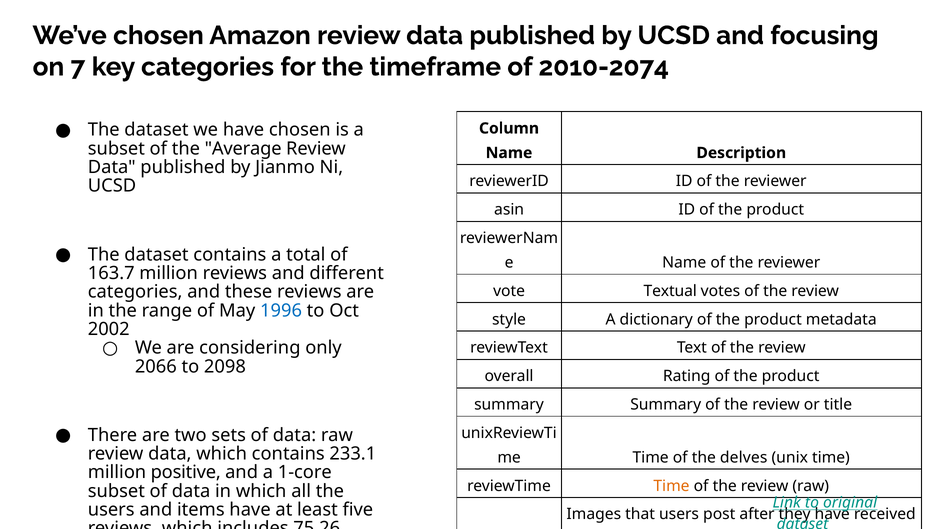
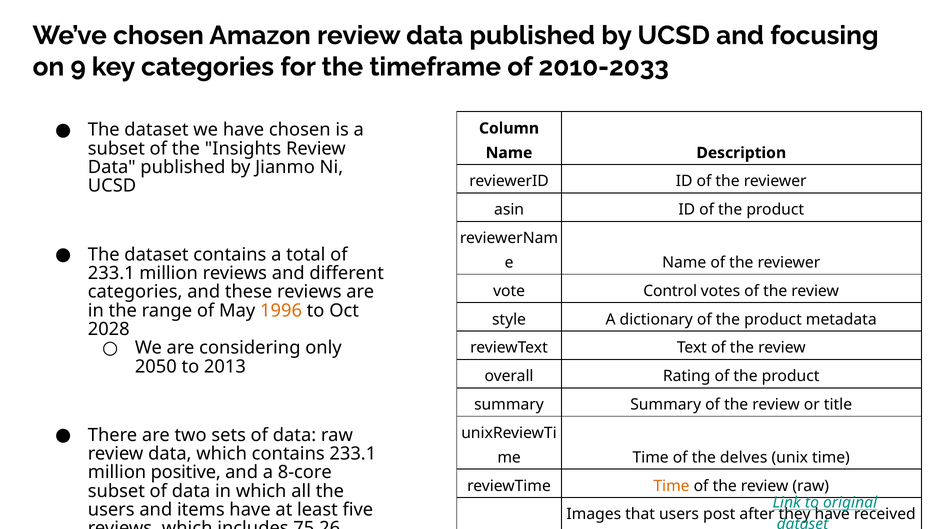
7: 7 -> 9
2010-2074: 2010-2074 -> 2010-2033
Average: Average -> Insights
163.7 at (111, 273): 163.7 -> 233.1
Textual: Textual -> Control
1996 colour: blue -> orange
2002: 2002 -> 2028
2066: 2066 -> 2050
2098: 2098 -> 2013
1-core: 1-core -> 8-core
